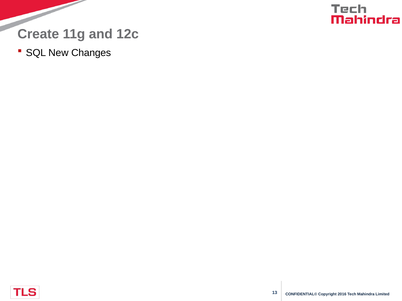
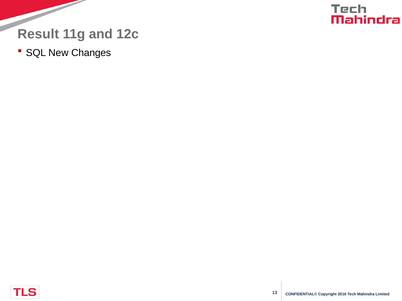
Create: Create -> Result
